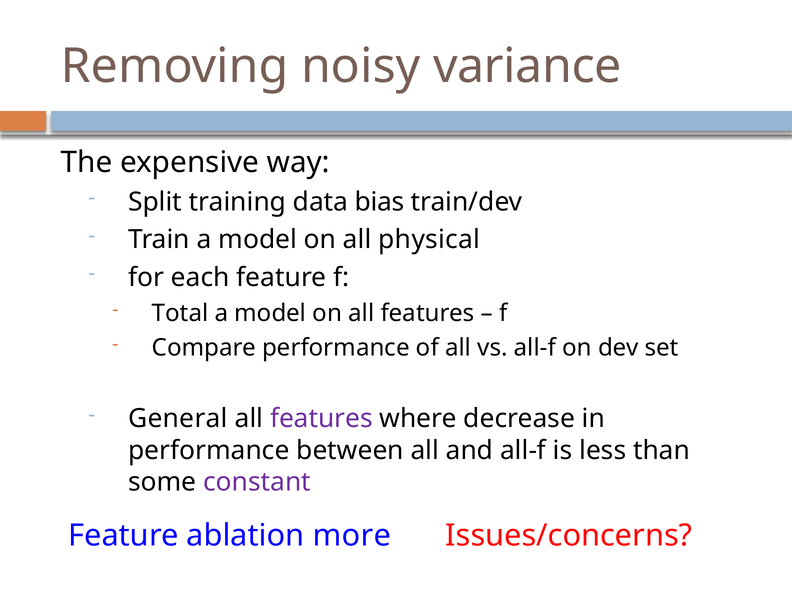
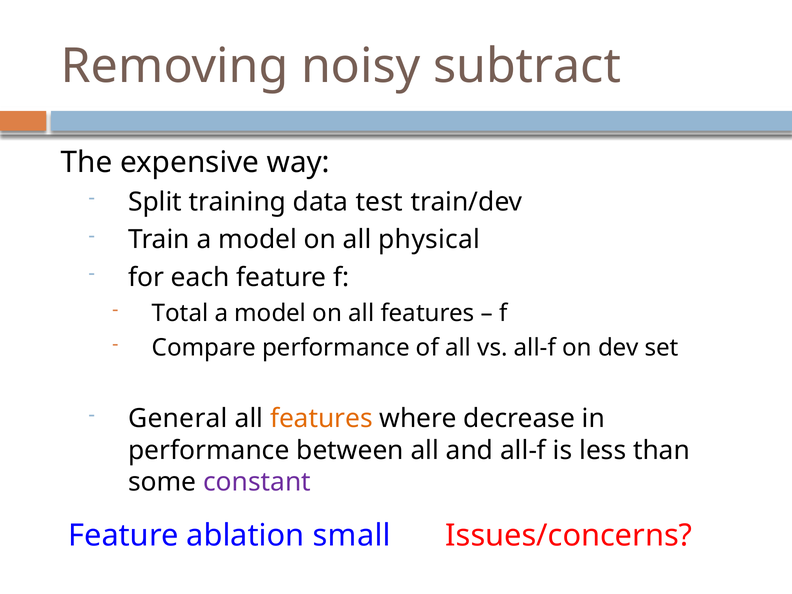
variance: variance -> subtract
bias: bias -> test
features at (321, 419) colour: purple -> orange
more: more -> small
